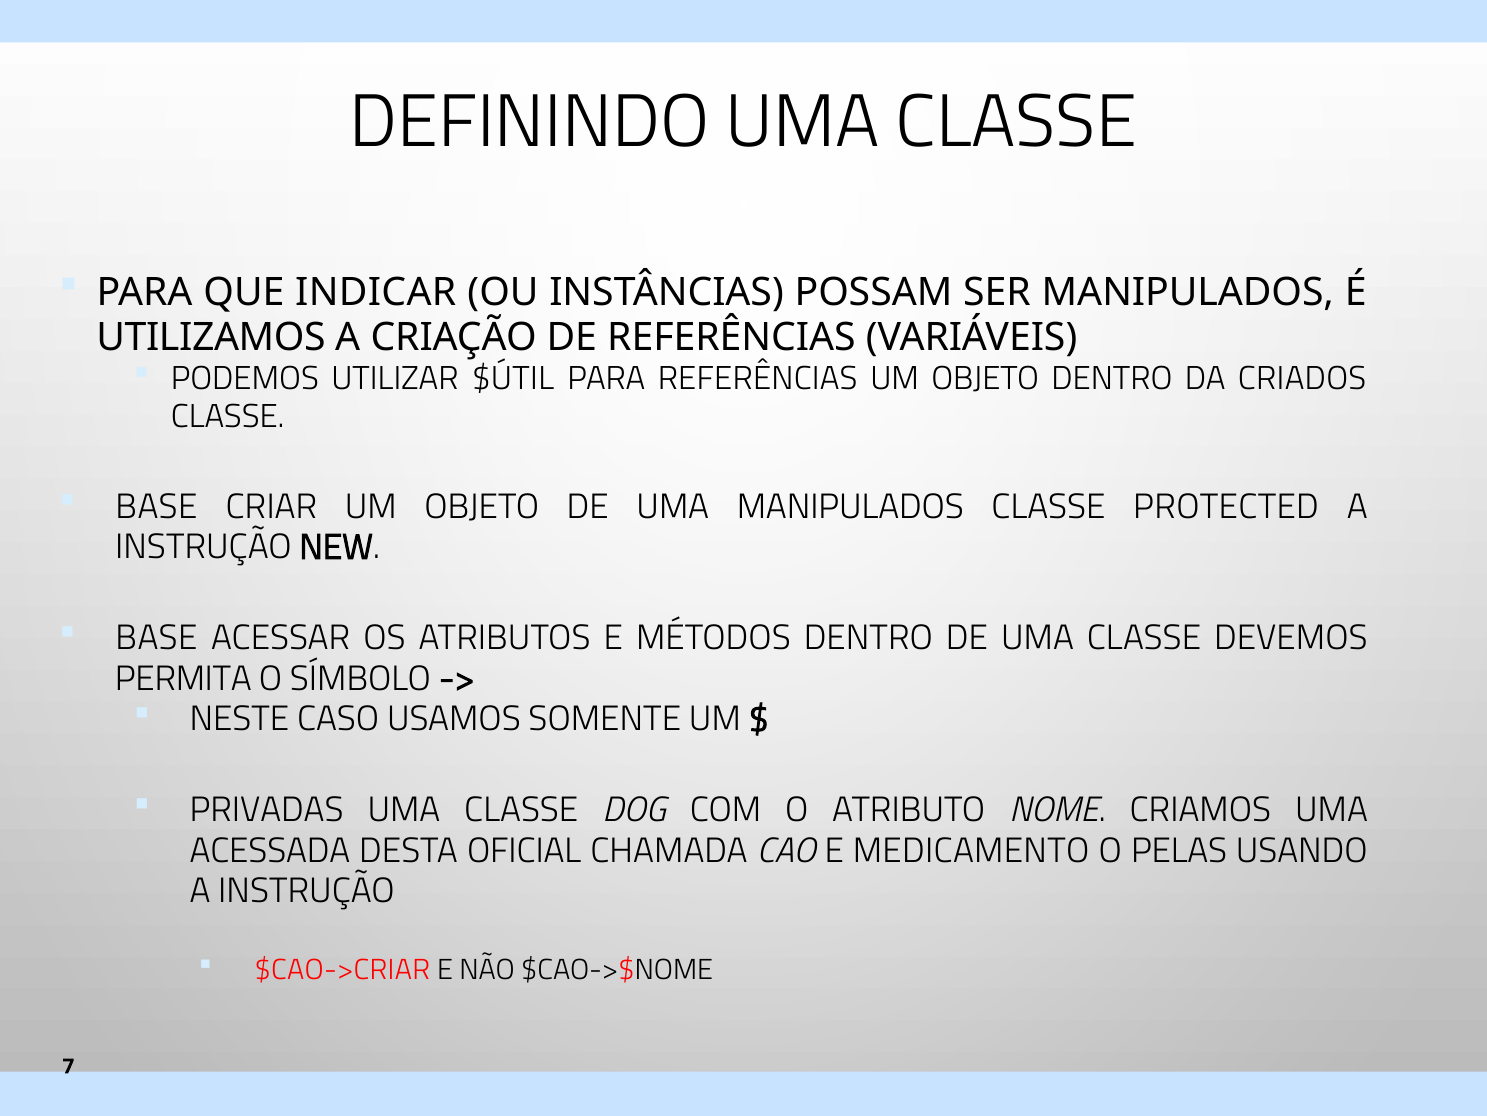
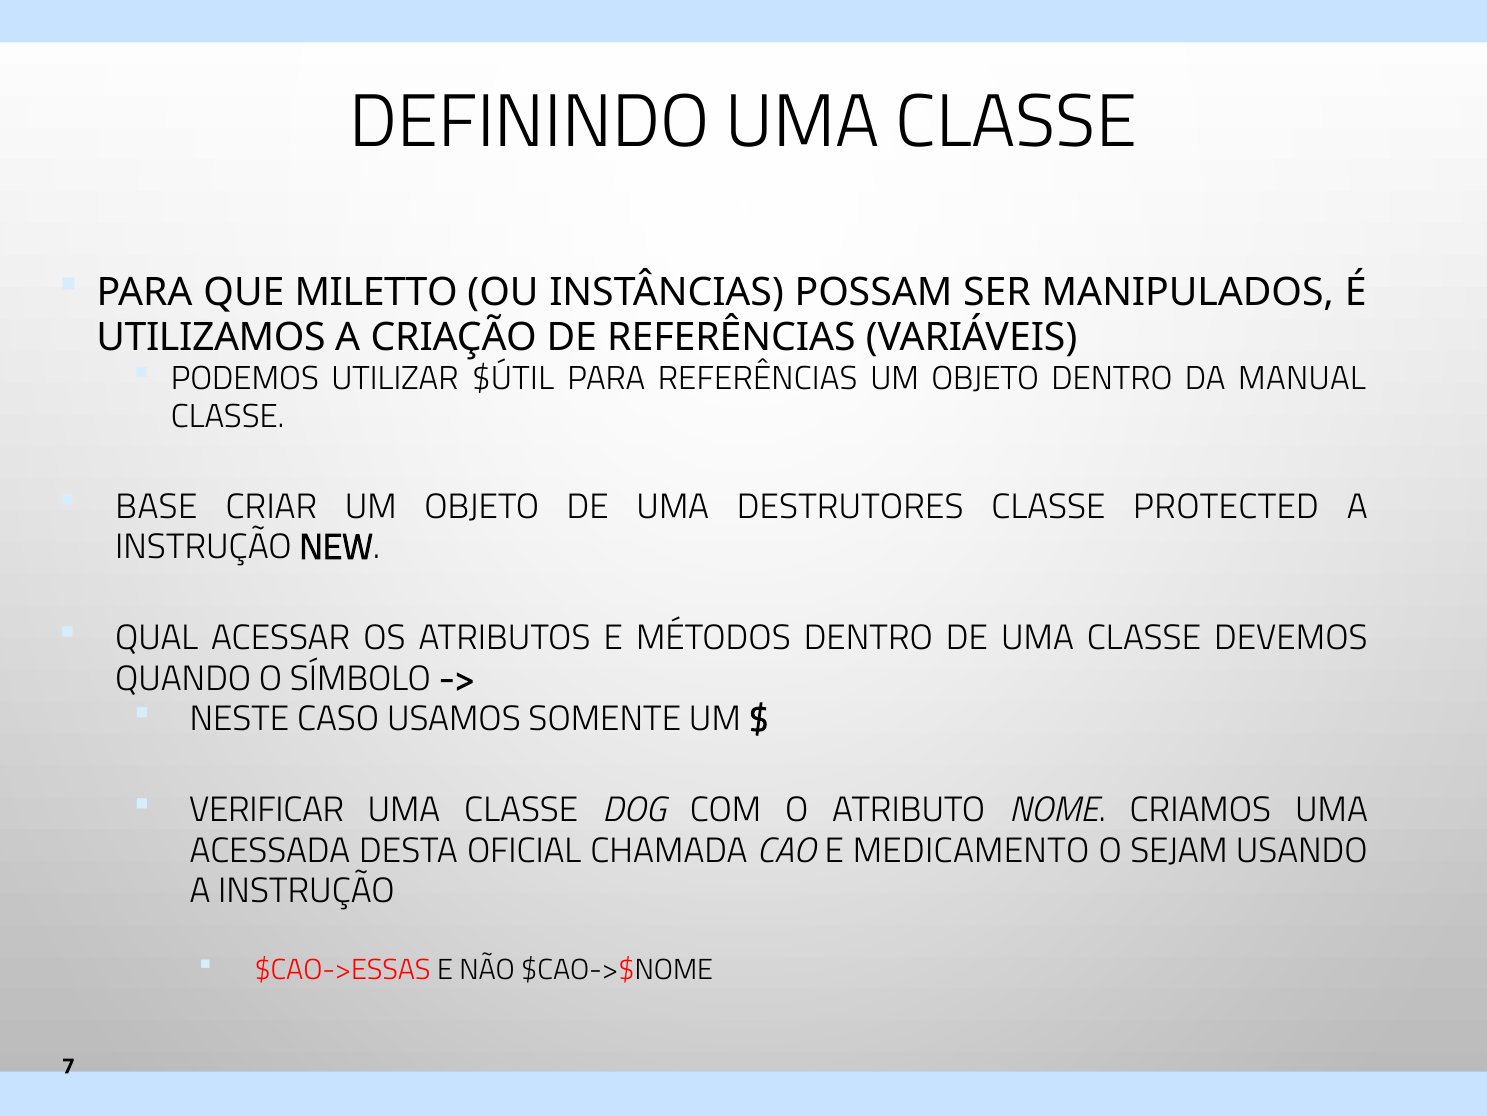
INDICAR: INDICAR -> MILETTO
CRIADOS: CRIADOS -> MANUAL
UMA MANIPULADOS: MANIPULADOS -> DESTRUTORES
BASE at (156, 638): BASE -> QUAL
PERMITA: PERMITA -> QUANDO
PRIVADAS: PRIVADAS -> VERIFICAR
PELAS: PELAS -> SEJAM
$CAO->CRIAR: $CAO->CRIAR -> $CAO->ESSAS
